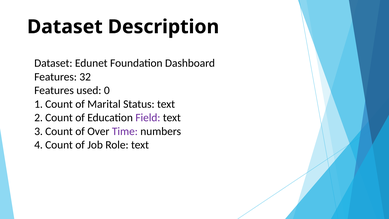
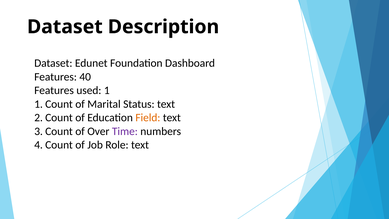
32: 32 -> 40
0: 0 -> 1
Field colour: purple -> orange
